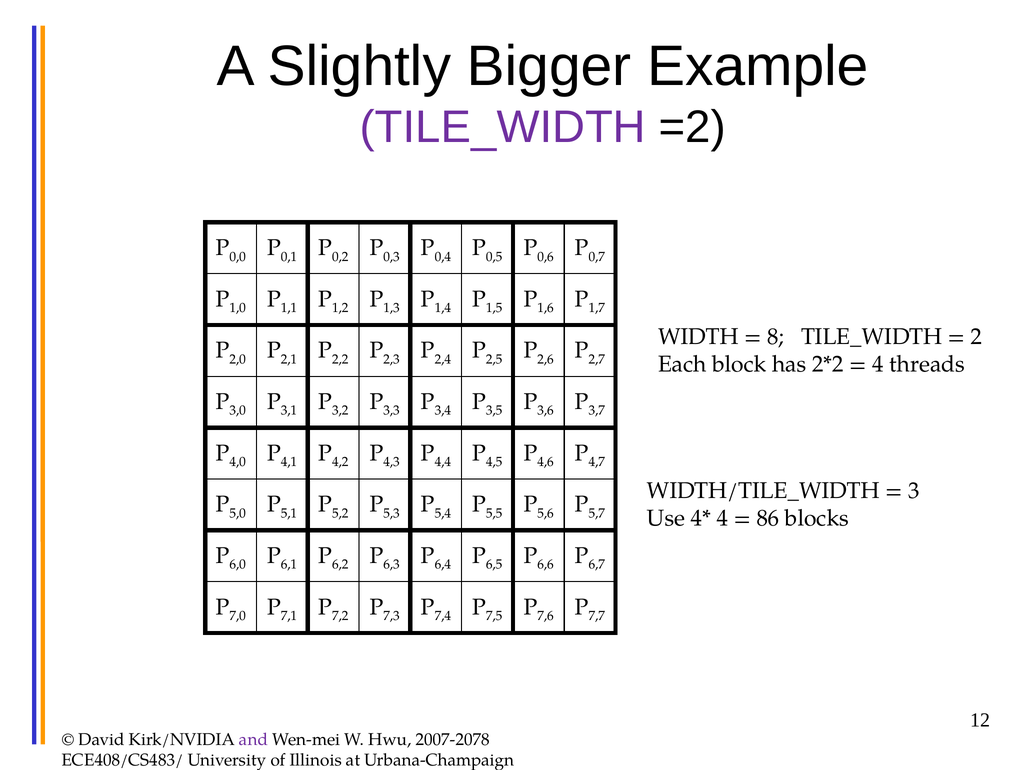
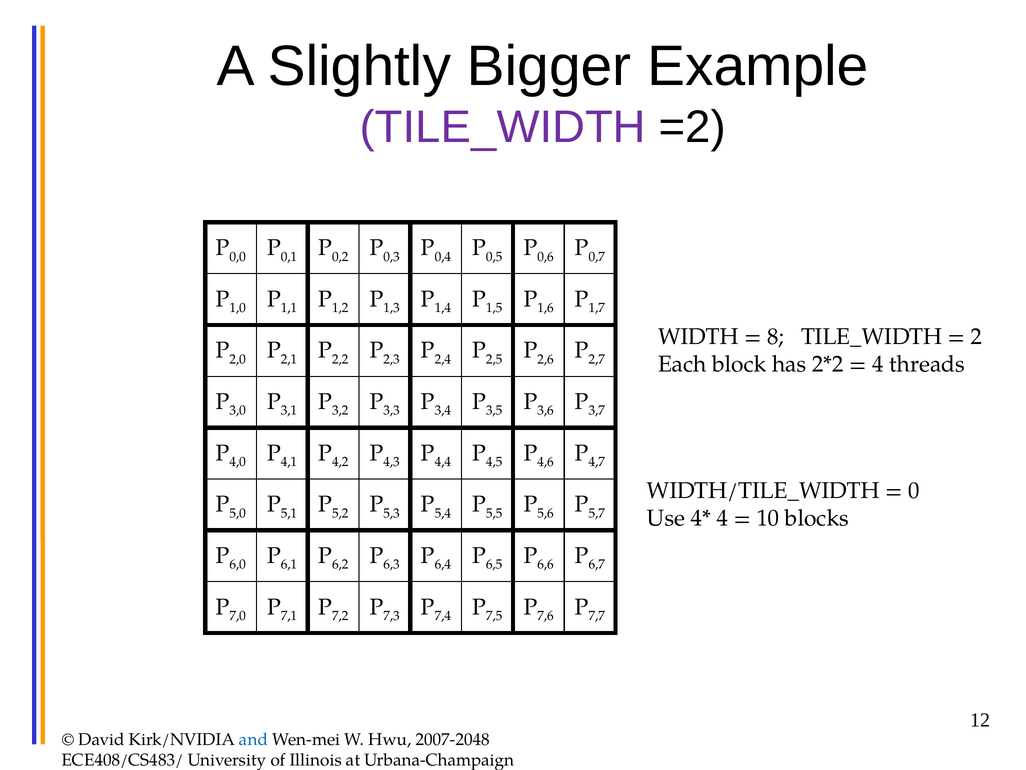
3: 3 -> 0
86: 86 -> 10
and colour: purple -> blue
2007-2078: 2007-2078 -> 2007-2048
